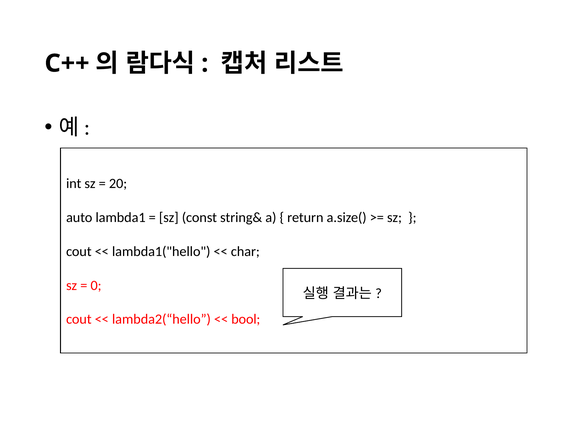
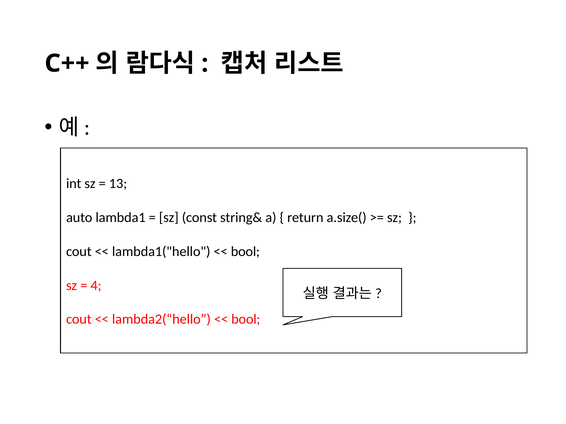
20: 20 -> 13
char at (245, 252): char -> bool
0: 0 -> 4
